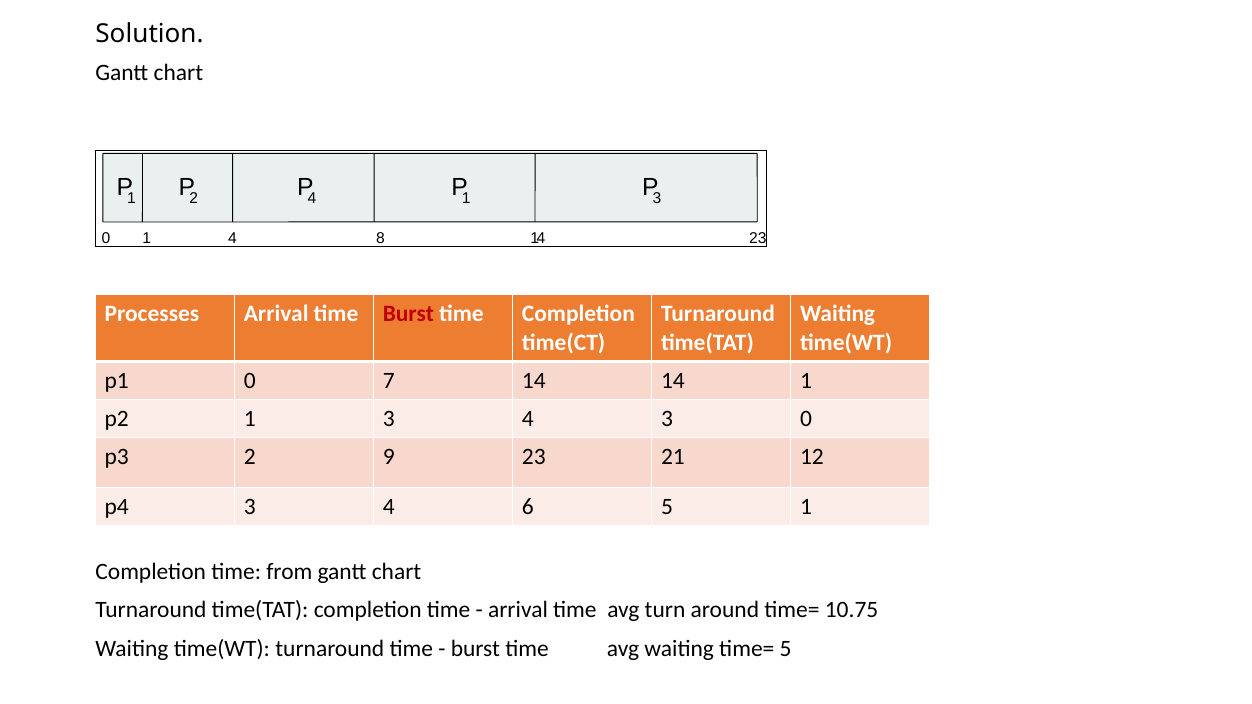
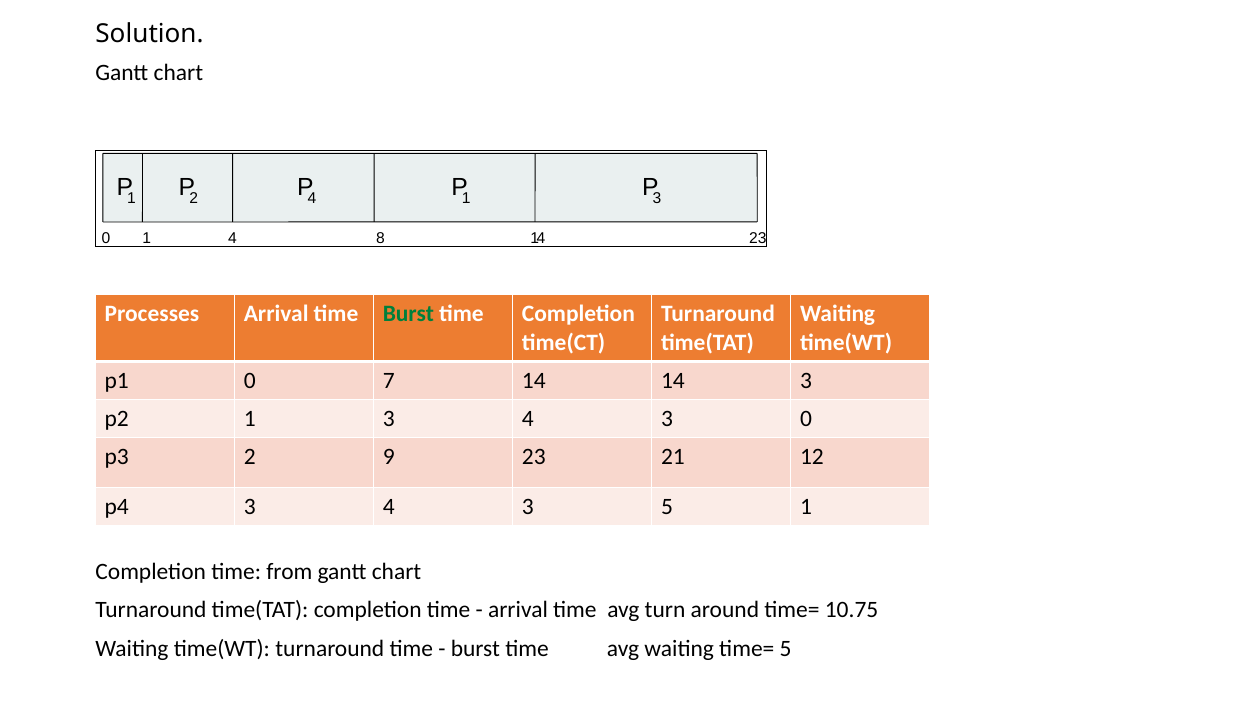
Burst at (408, 314) colour: red -> green
14 1: 1 -> 3
p4 3 4 6: 6 -> 3
